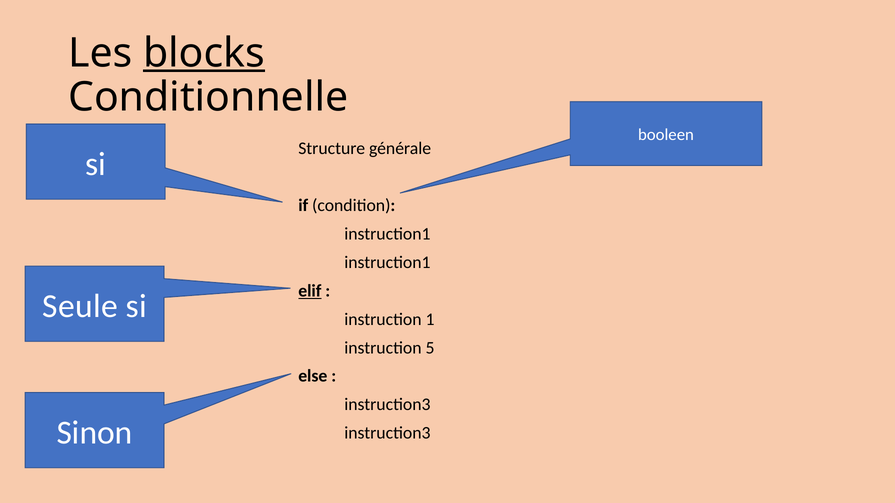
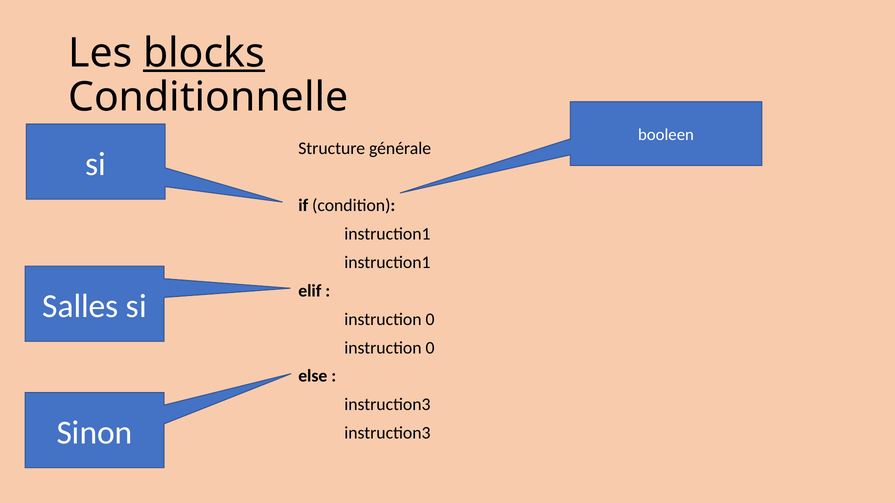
elif underline: present -> none
Seule: Seule -> Salles
1 at (430, 320): 1 -> 0
5 at (430, 348): 5 -> 0
